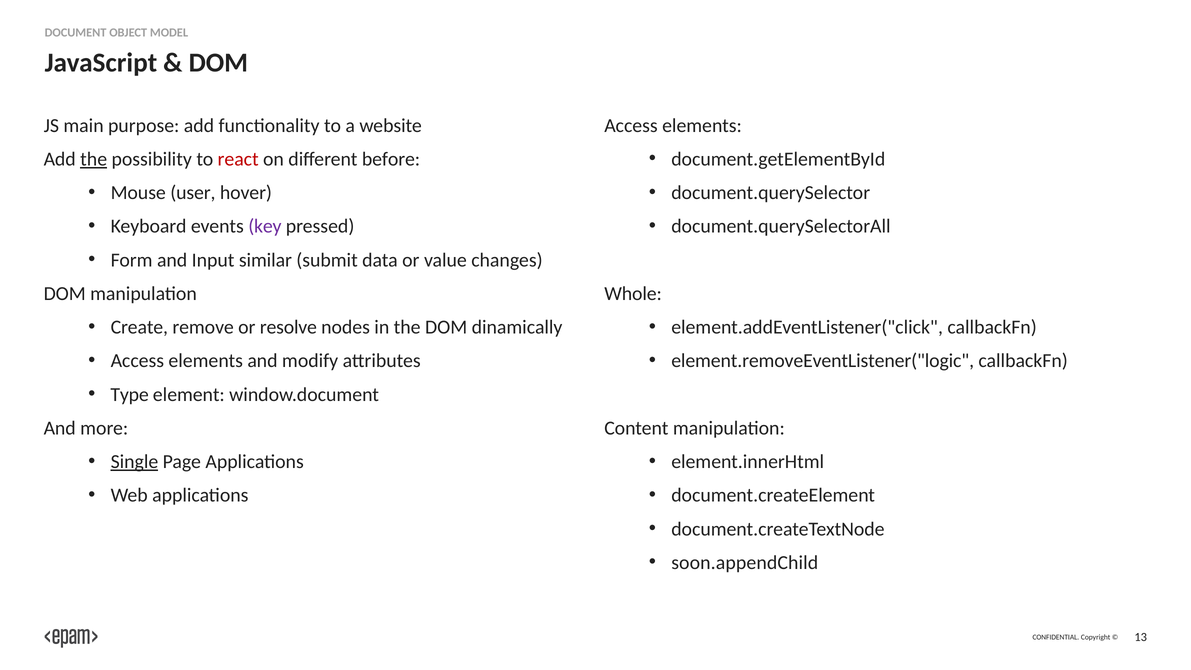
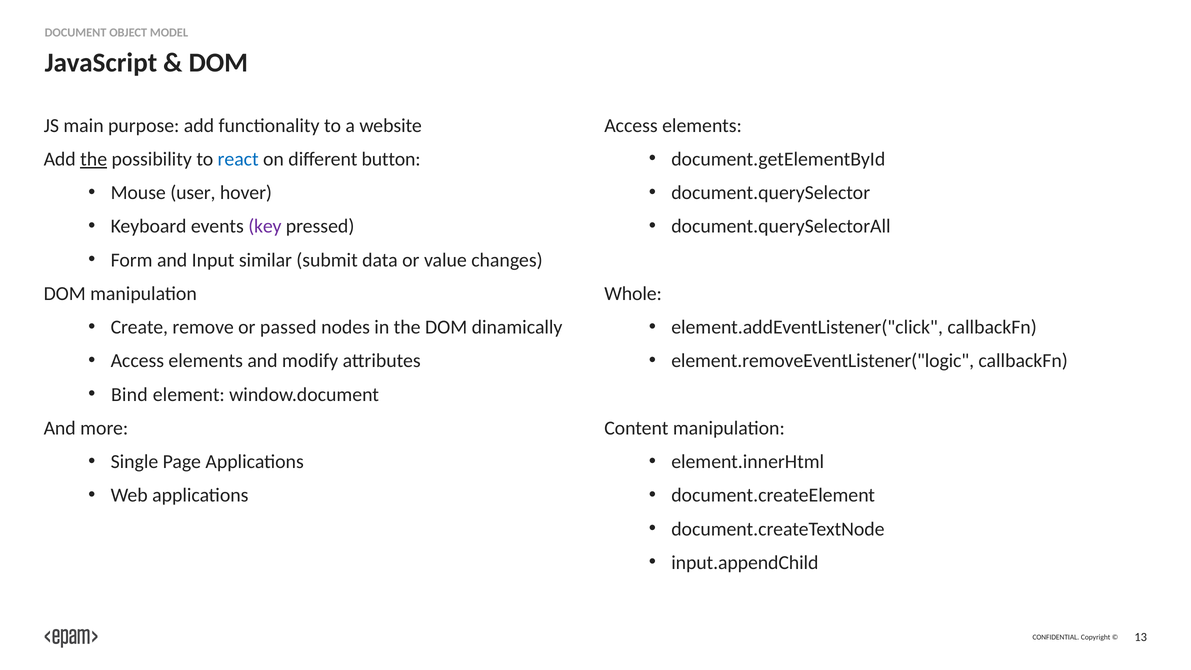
react colour: red -> blue
before: before -> button
resolve: resolve -> passed
Type: Type -> Bind
Single underline: present -> none
soon.appendChild: soon.appendChild -> input.appendChild
